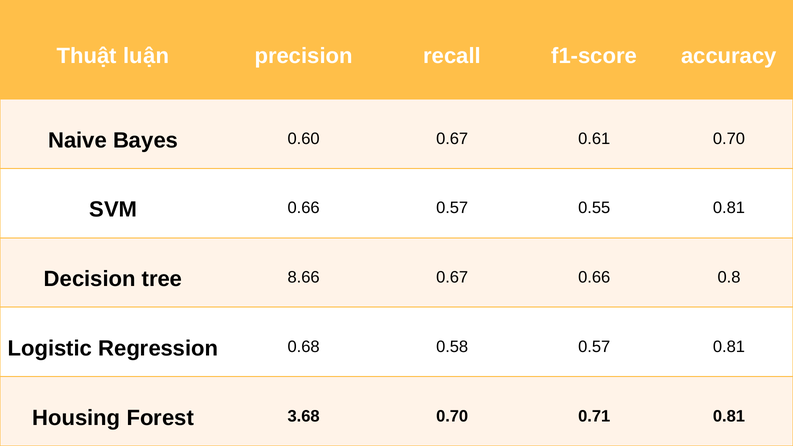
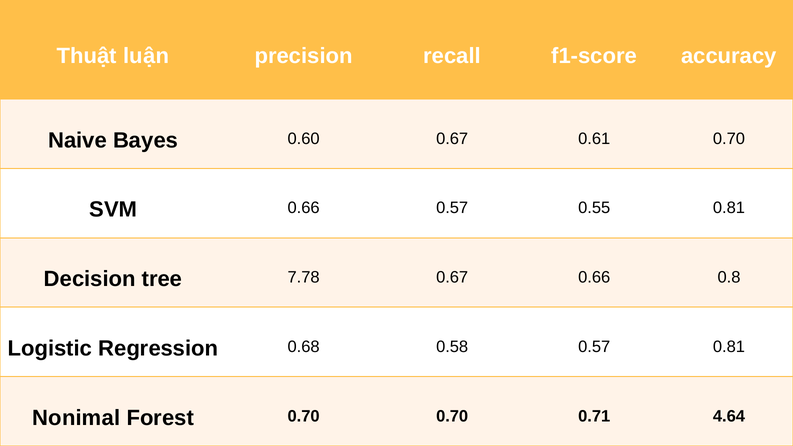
8.66: 8.66 -> 7.78
Housing: Housing -> Nonimal
Forest 3.68: 3.68 -> 0.70
0.71 0.81: 0.81 -> 4.64
